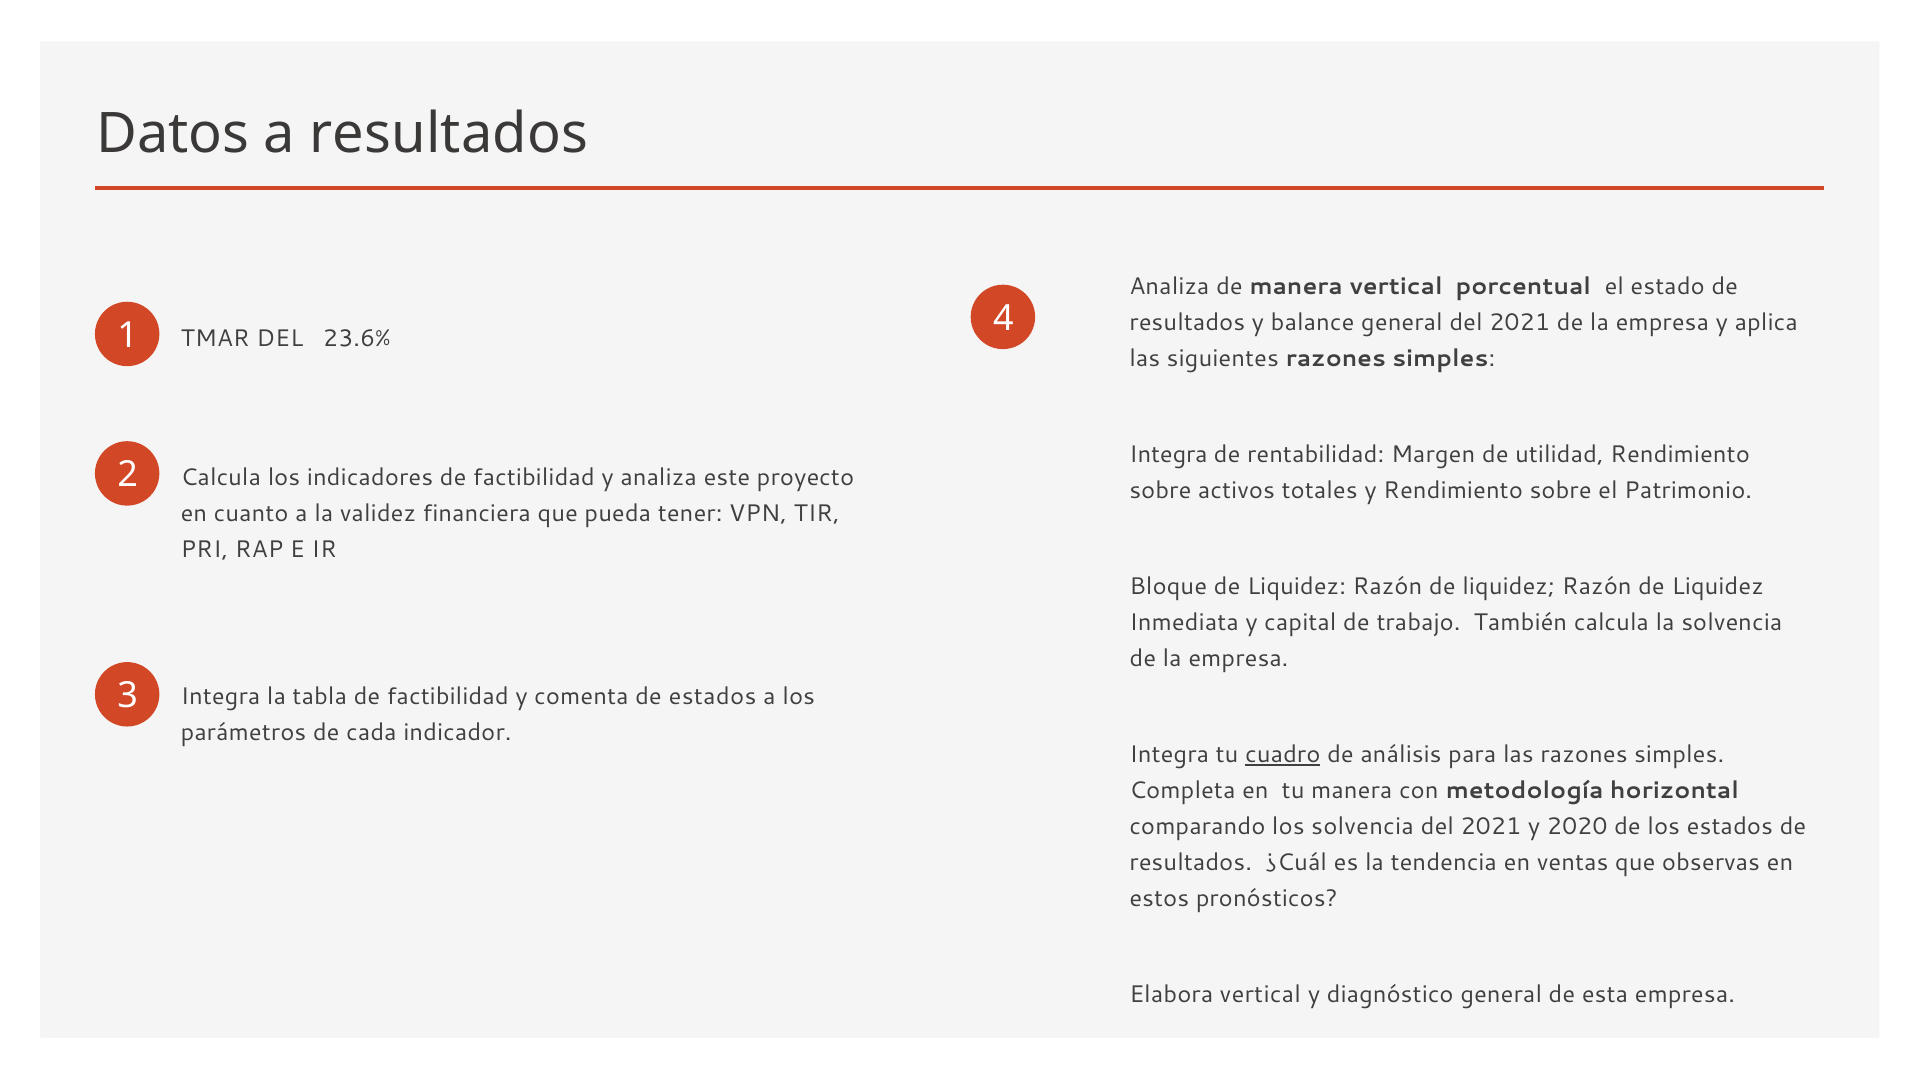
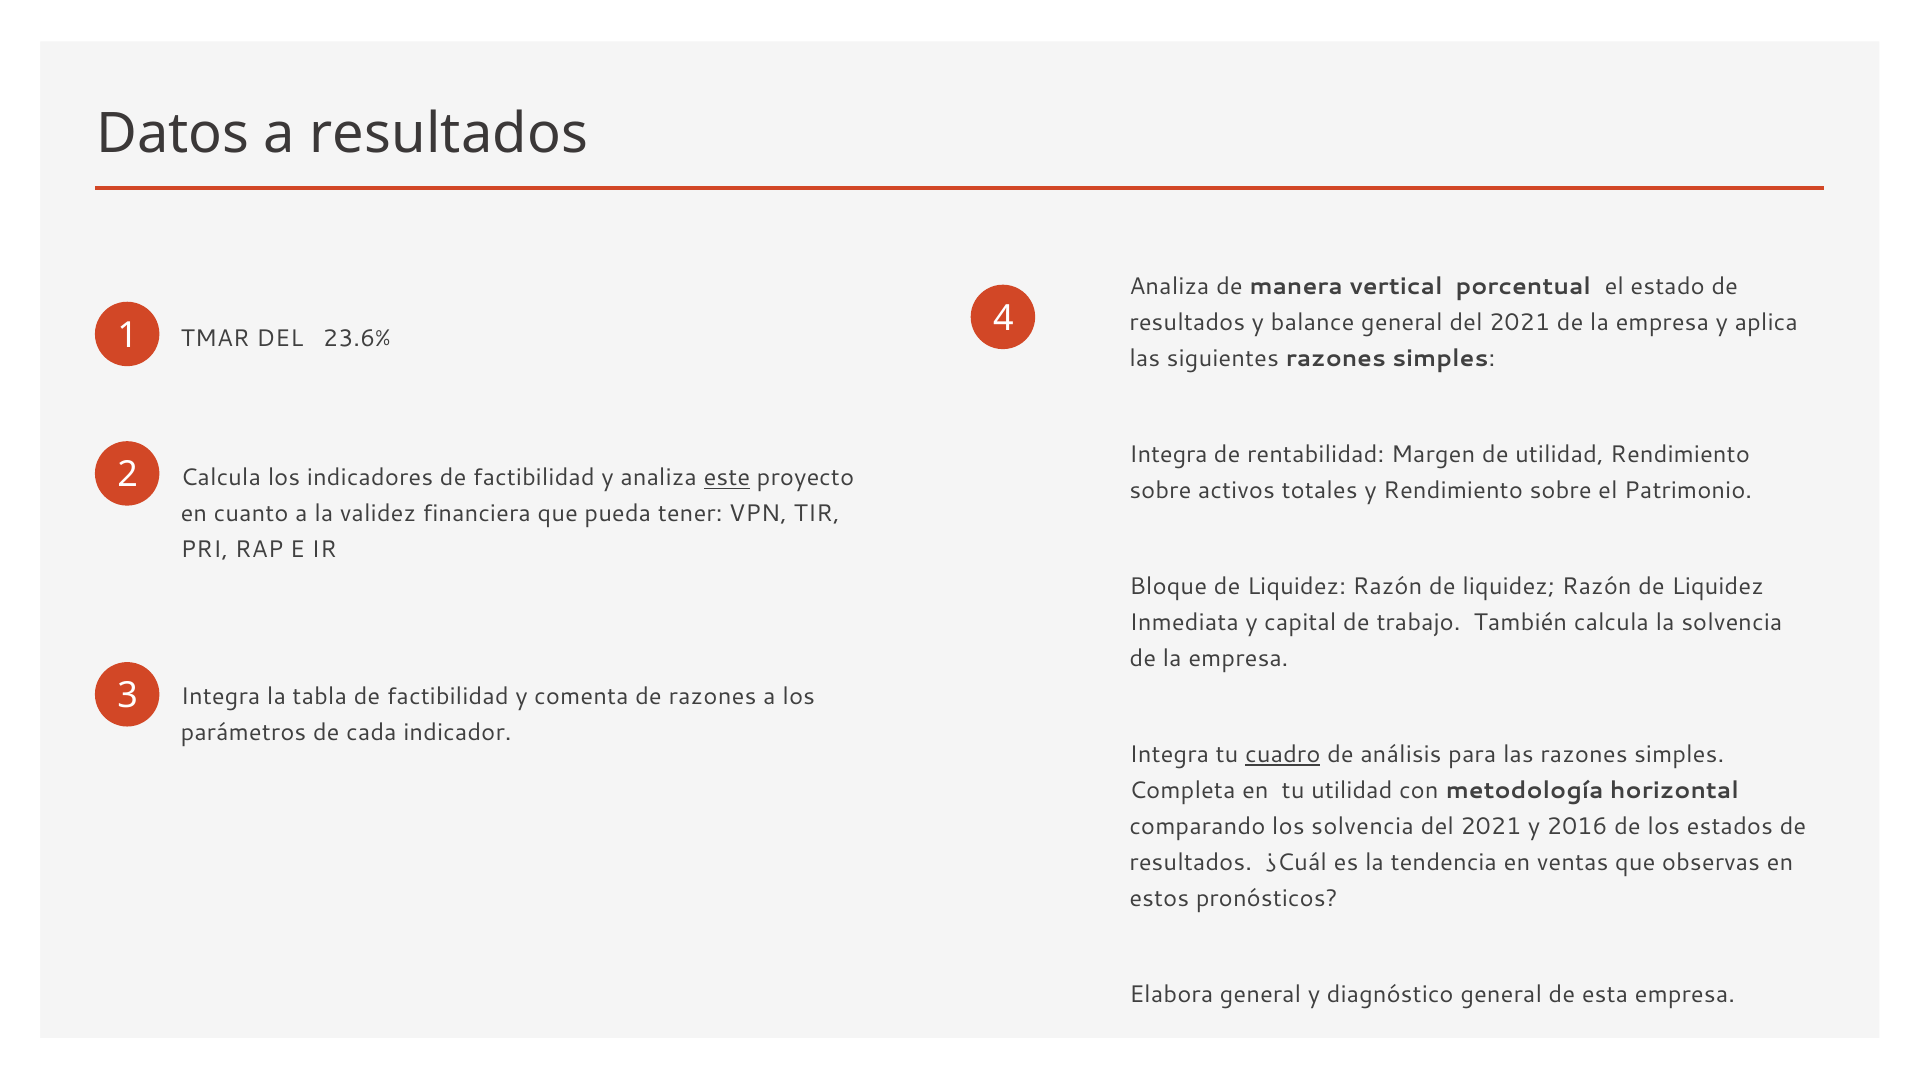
este underline: none -> present
de estados: estados -> razones
tu manera: manera -> utilidad
2020: 2020 -> 2016
Elabora vertical: vertical -> general
